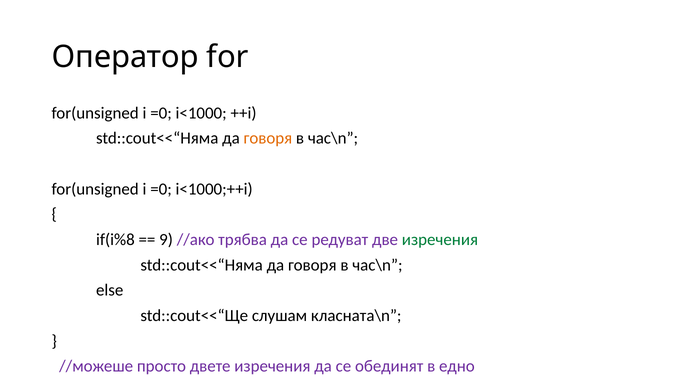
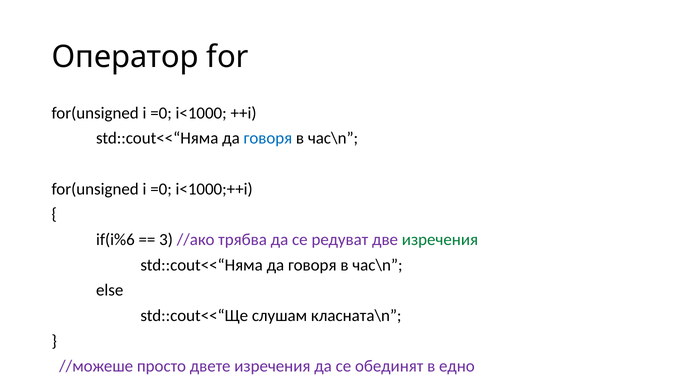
говоря at (268, 138) colour: orange -> blue
if(i%8: if(i%8 -> if(i%6
9: 9 -> 3
